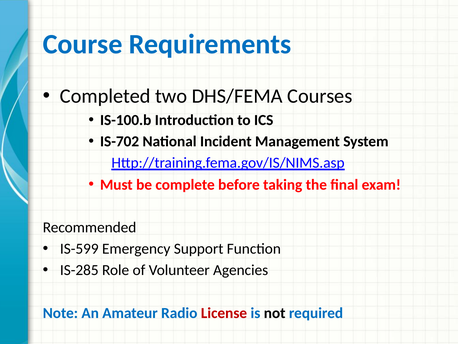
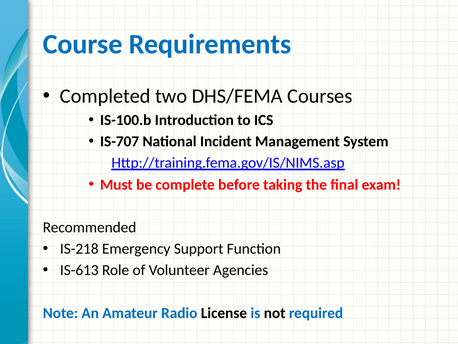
IS-702: IS-702 -> IS-707
IS-599: IS-599 -> IS-218
IS-285: IS-285 -> IS-613
License colour: red -> black
